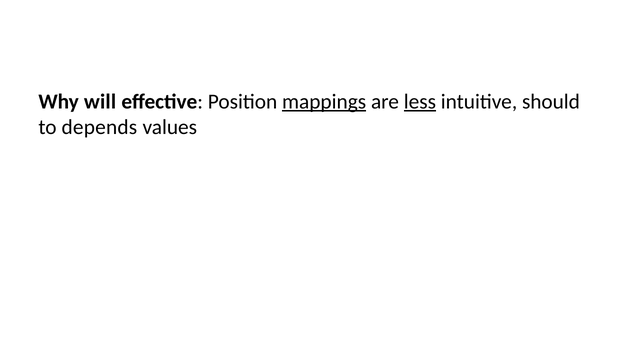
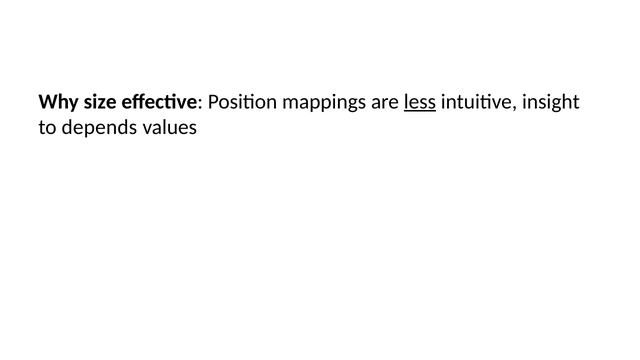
will: will -> size
mappings underline: present -> none
should: should -> insight
